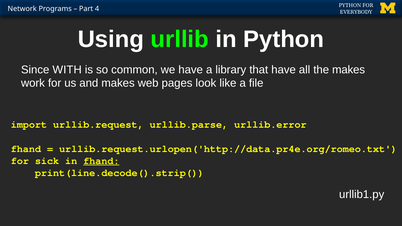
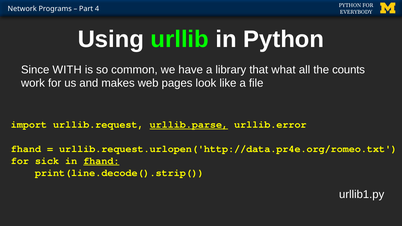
that have: have -> what
the makes: makes -> counts
urllib.parse underline: none -> present
